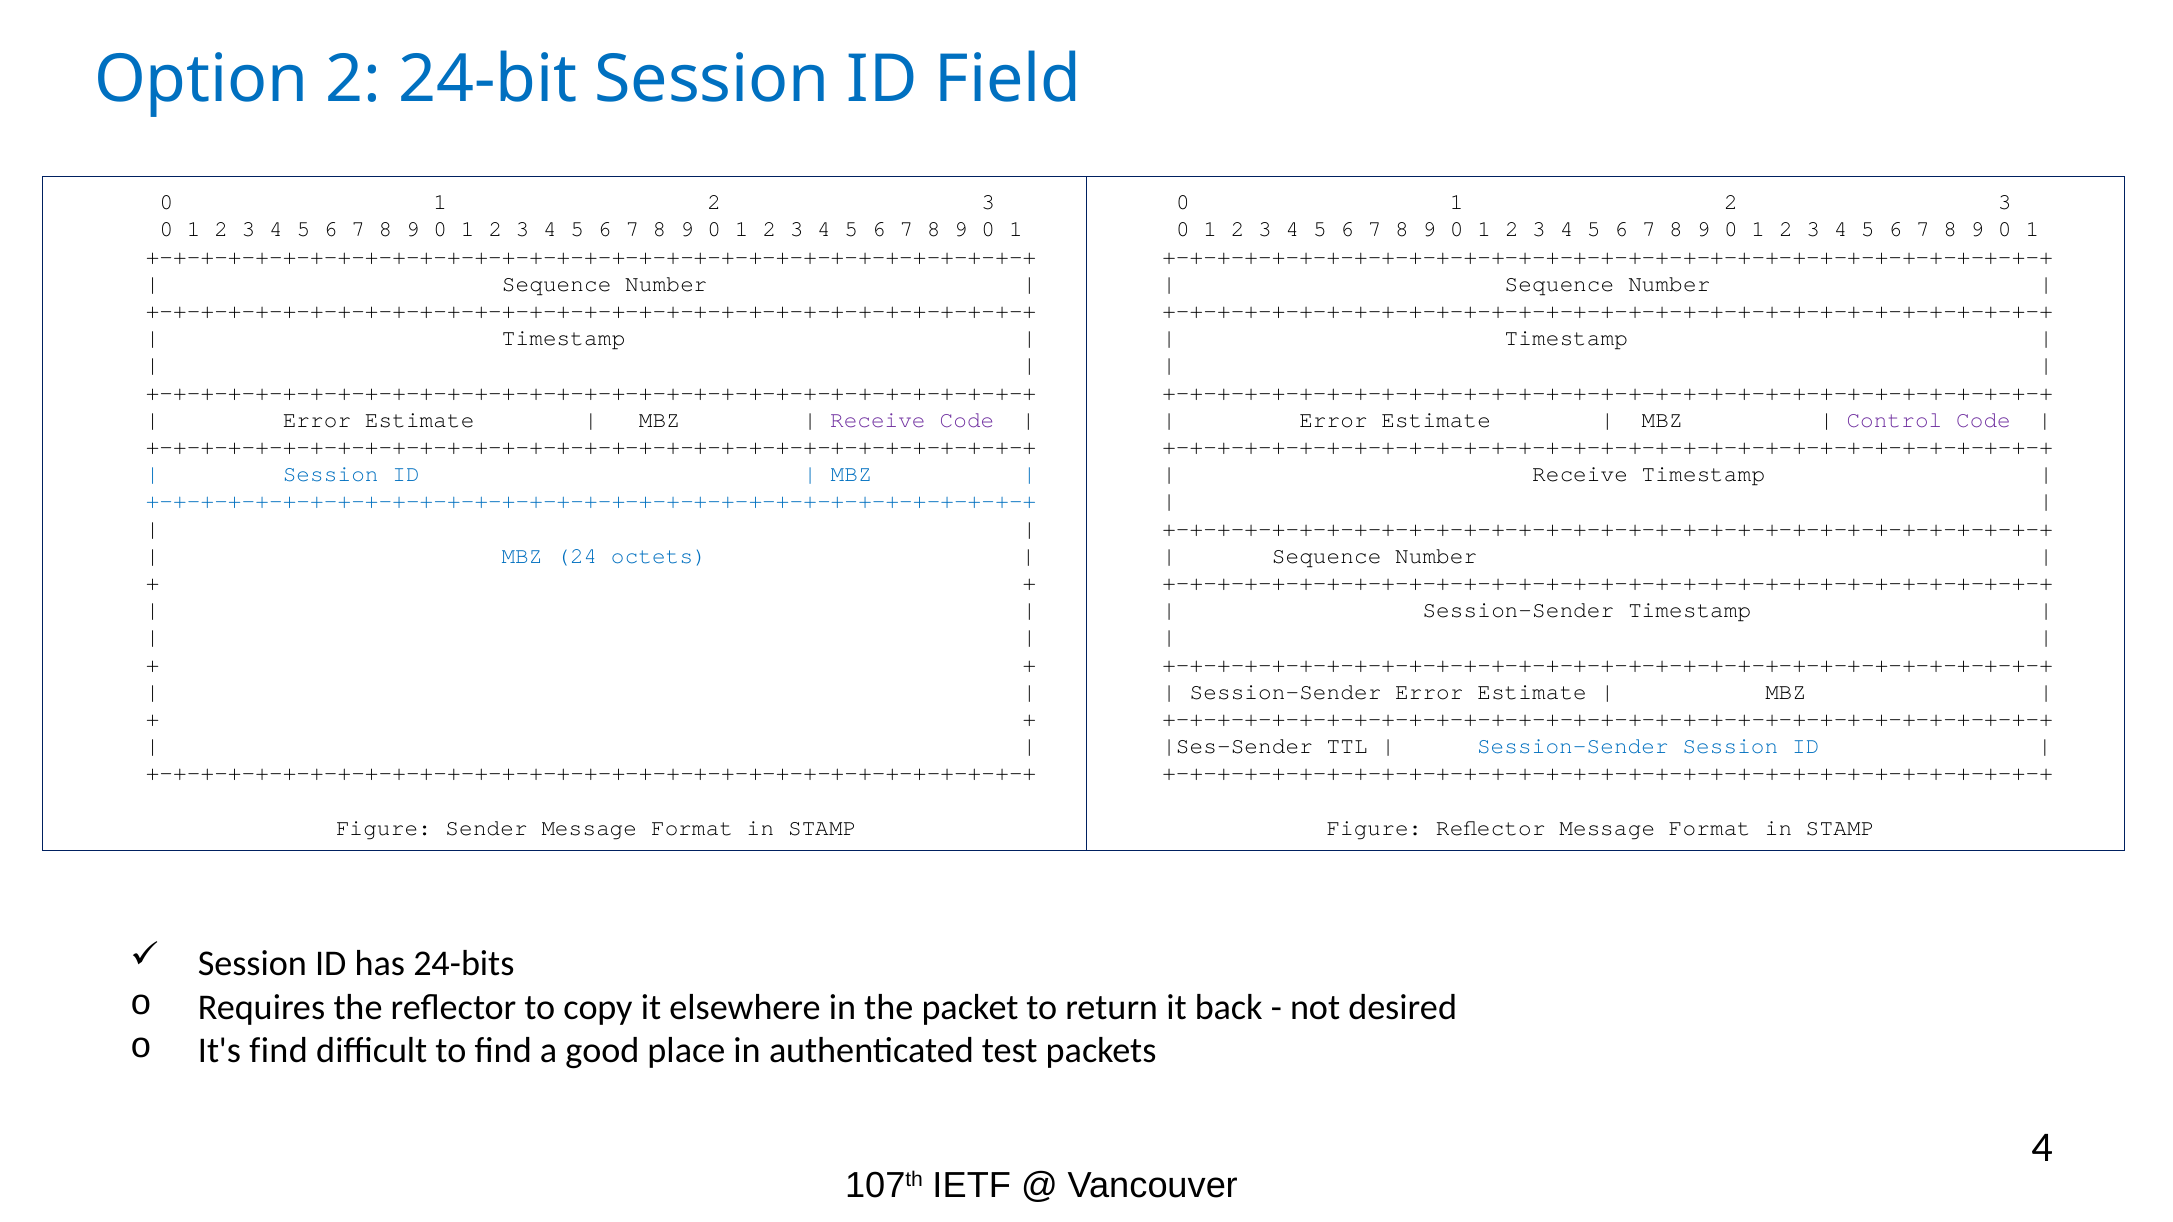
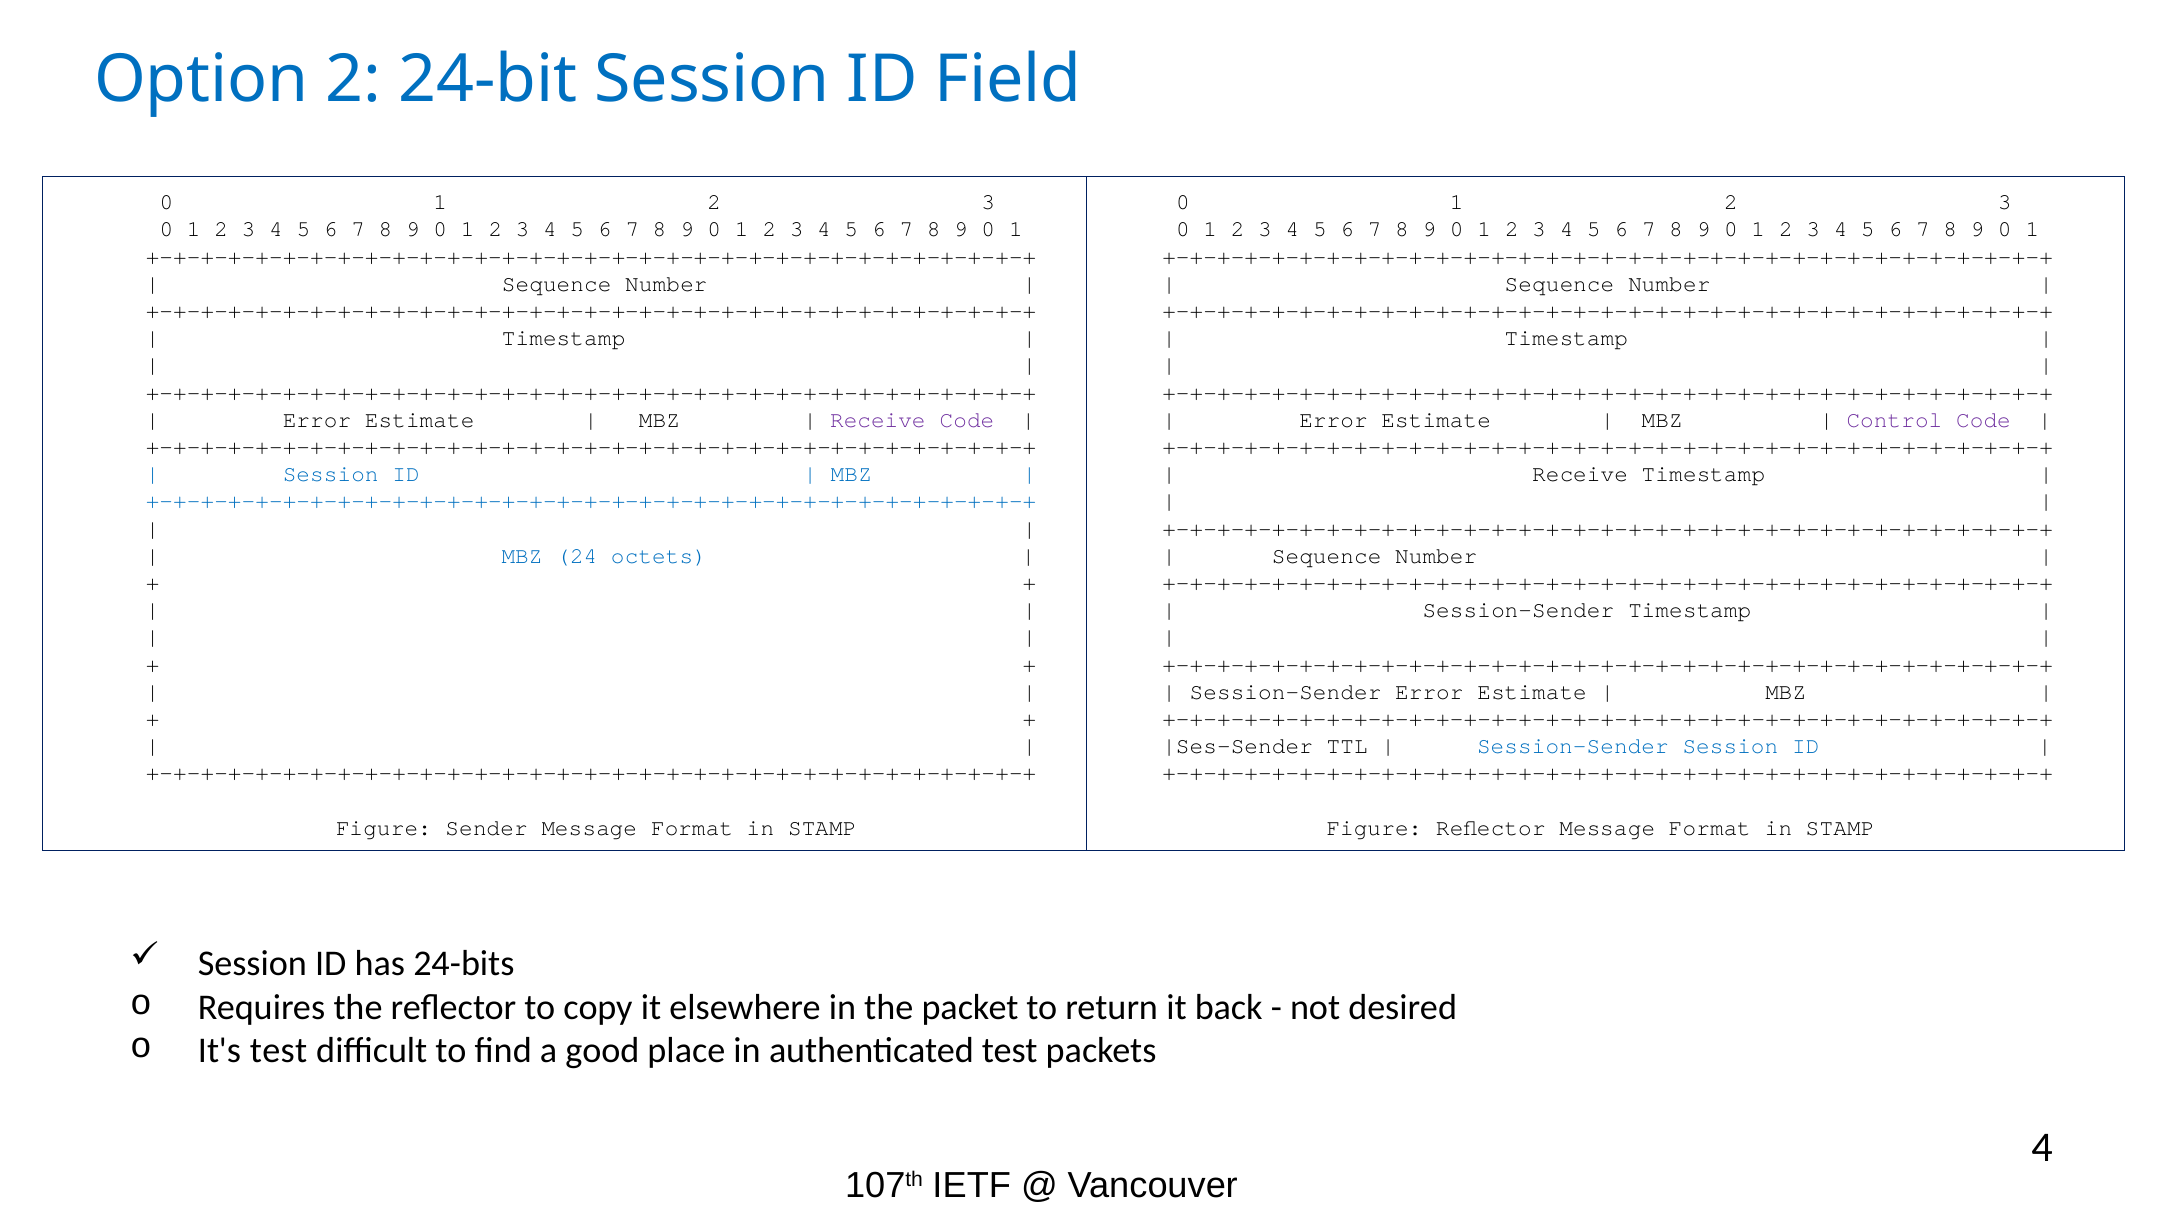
It's find: find -> test
